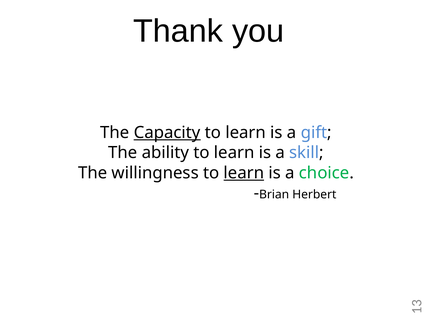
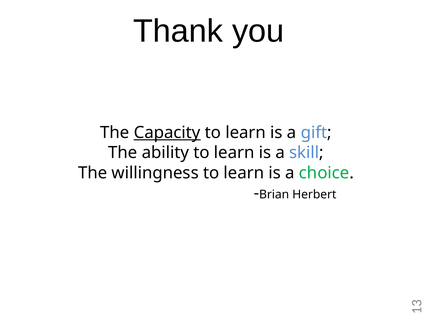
learn at (244, 173) underline: present -> none
